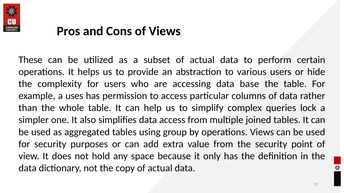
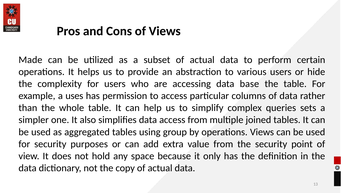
These: These -> Made
lock: lock -> sets
